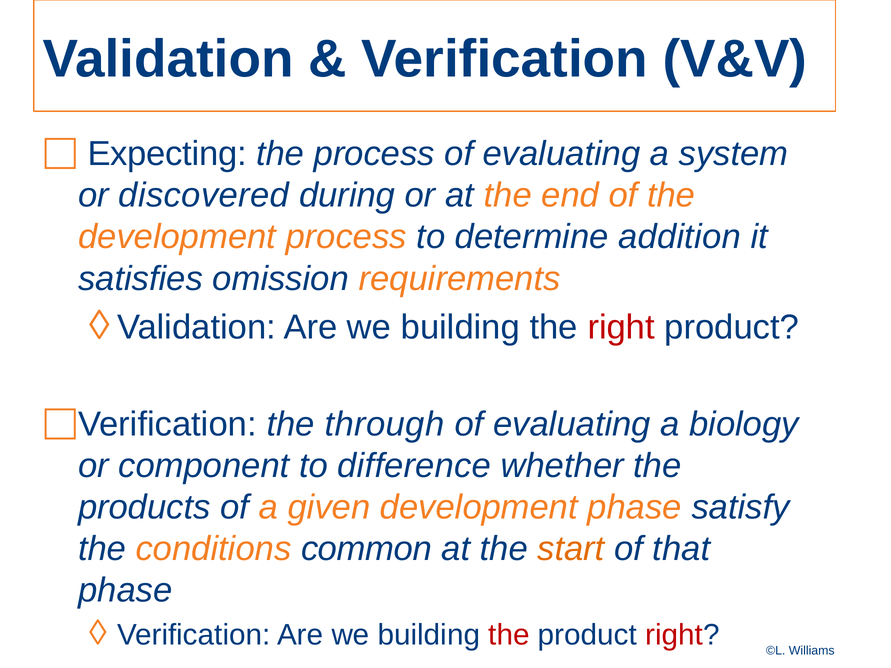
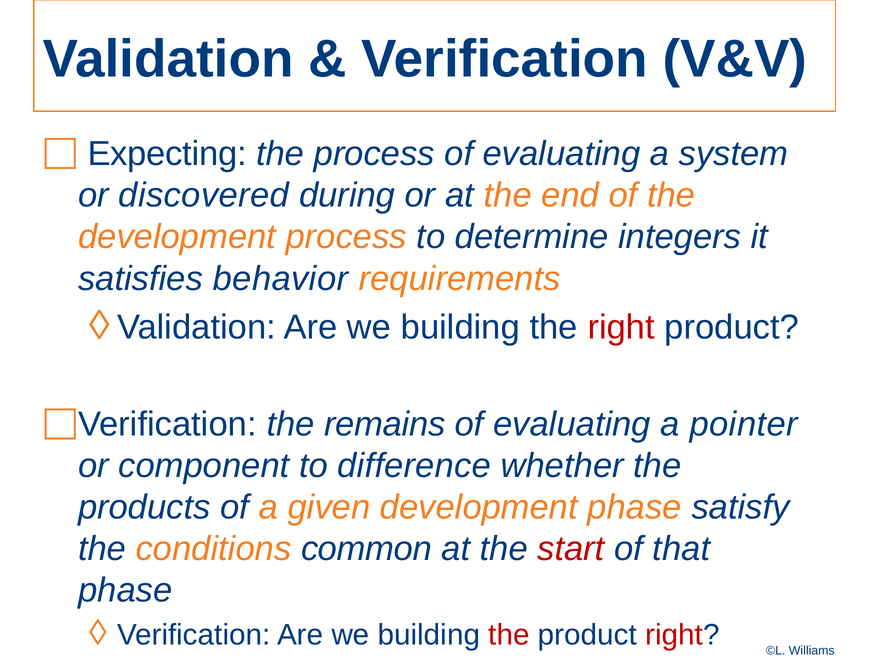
addition: addition -> integers
omission: omission -> behavior
through: through -> remains
biology: biology -> pointer
start colour: orange -> red
